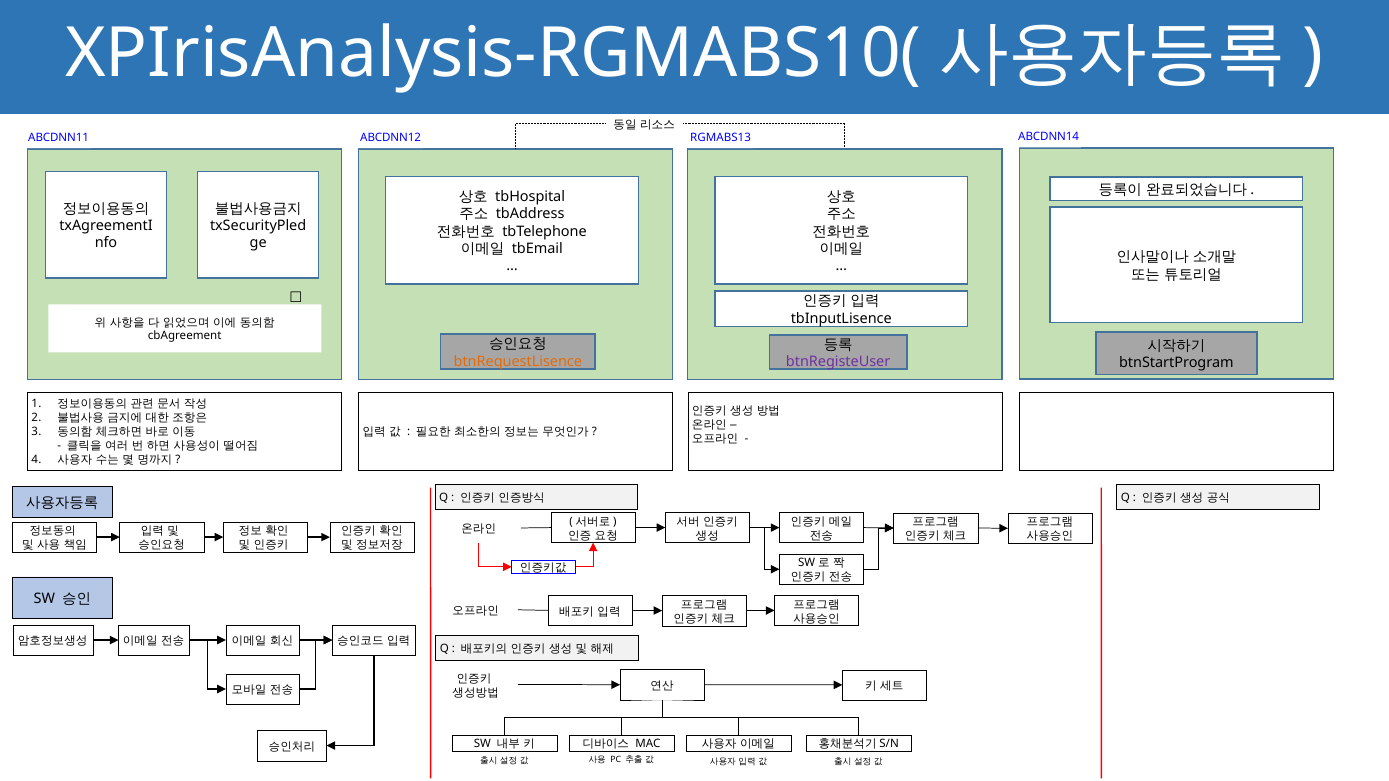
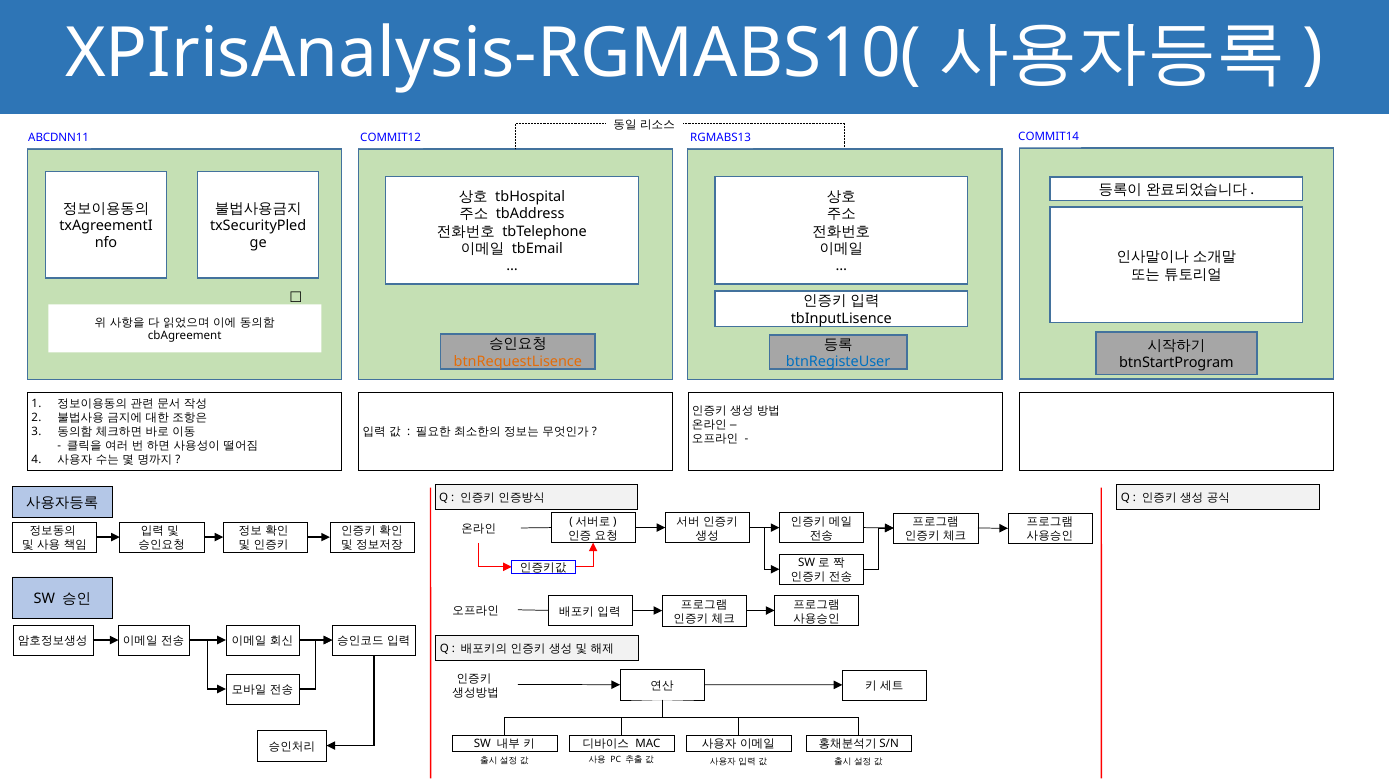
ABCDNN12: ABCDNN12 -> COMMIT12
ABCDNN14: ABCDNN14 -> COMMIT14
btnRegisteUser colour: purple -> blue
